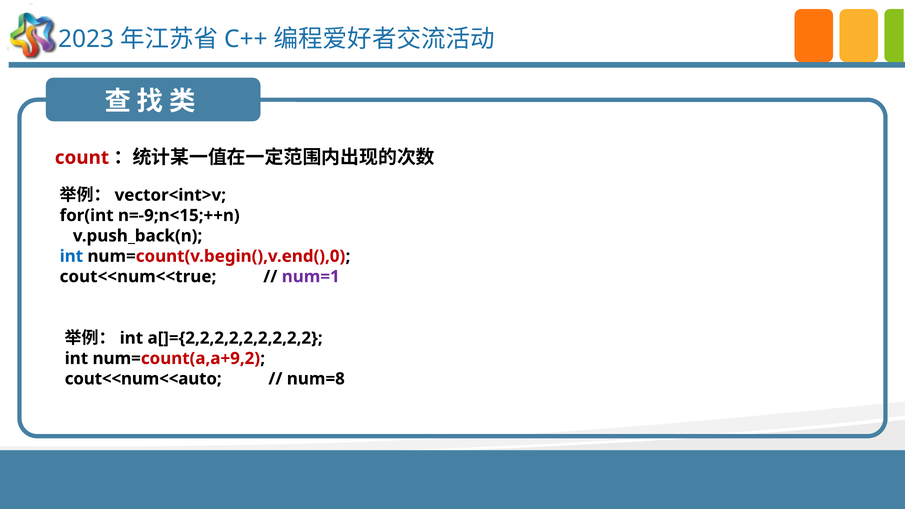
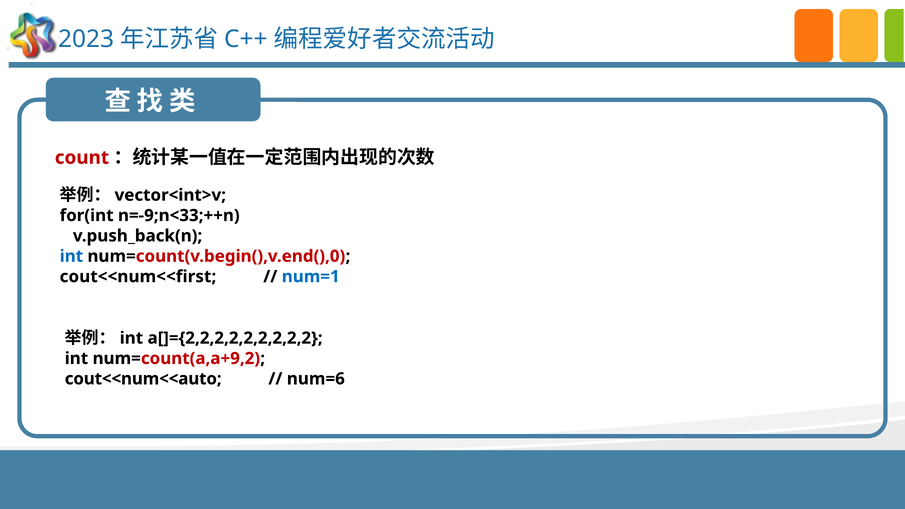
n=-9;n<15;++n: n=-9;n<15;++n -> n=-9;n<33;++n
cout<<num<<true: cout<<num<<true -> cout<<num<<first
num=1 colour: purple -> blue
num=8: num=8 -> num=6
